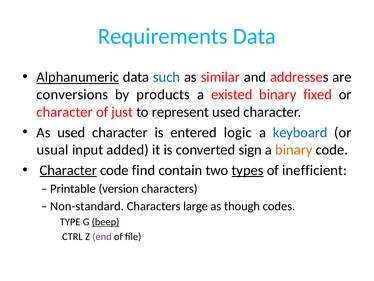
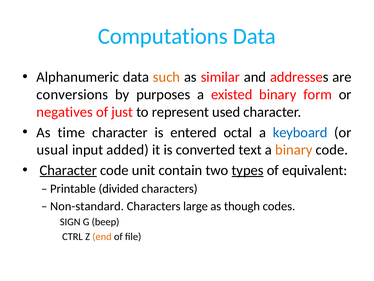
Requirements: Requirements -> Computations
Alphanumeric underline: present -> none
such colour: blue -> orange
products: products -> purposes
fixed: fixed -> form
character at (65, 112): character -> negatives
As used: used -> time
logic: logic -> octal
sign: sign -> text
find: find -> unit
inefficient: inefficient -> equivalent
version: version -> divided
TYPE: TYPE -> SIGN
beep underline: present -> none
end colour: purple -> orange
